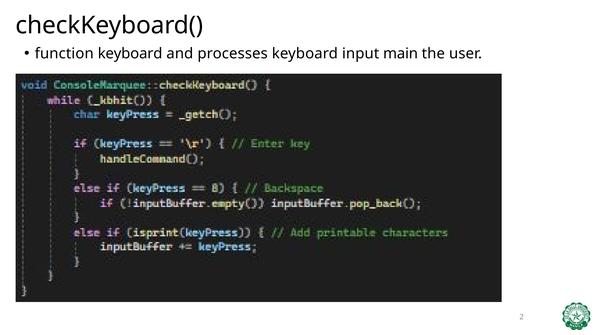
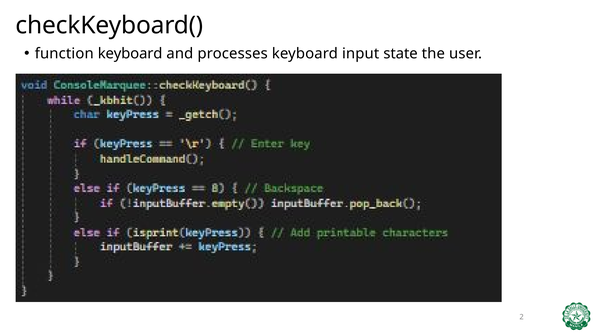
main: main -> state
